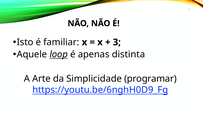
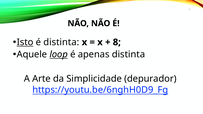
Isto underline: none -> present
é familiar: familiar -> distinta
3: 3 -> 8
programar: programar -> depurador
